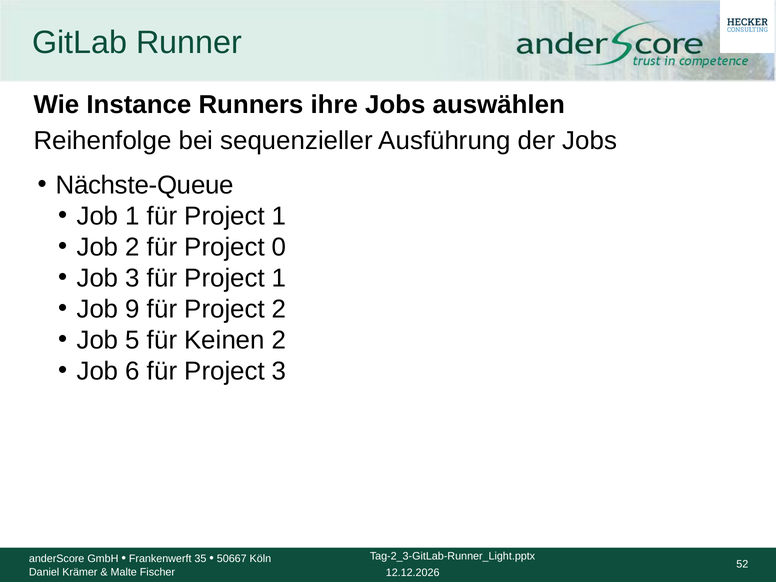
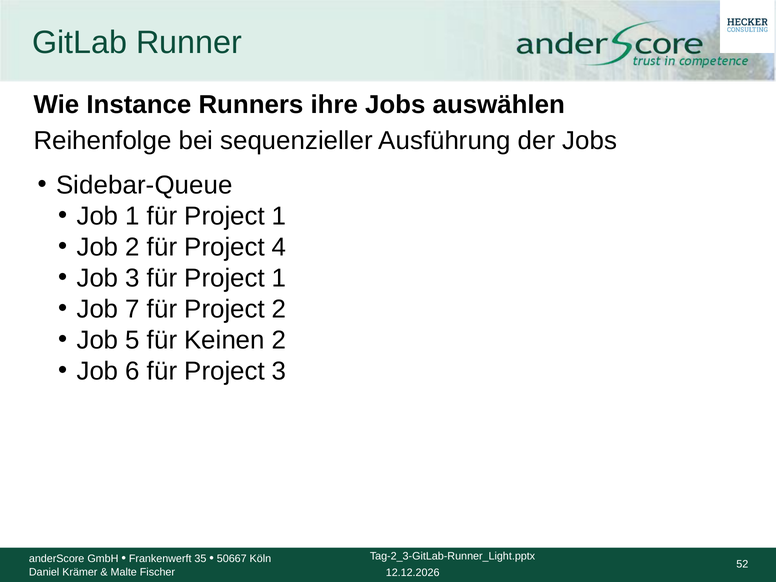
Nächste-Queue: Nächste-Queue -> Sidebar-Queue
0: 0 -> 4
9: 9 -> 7
